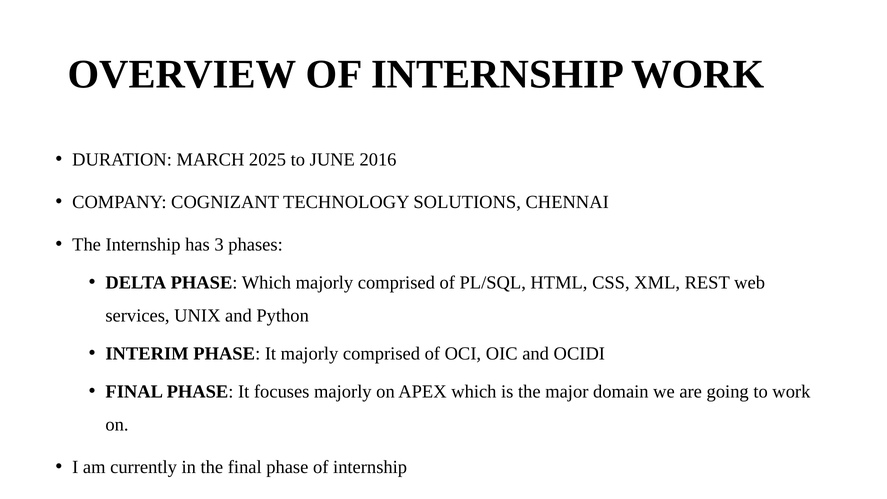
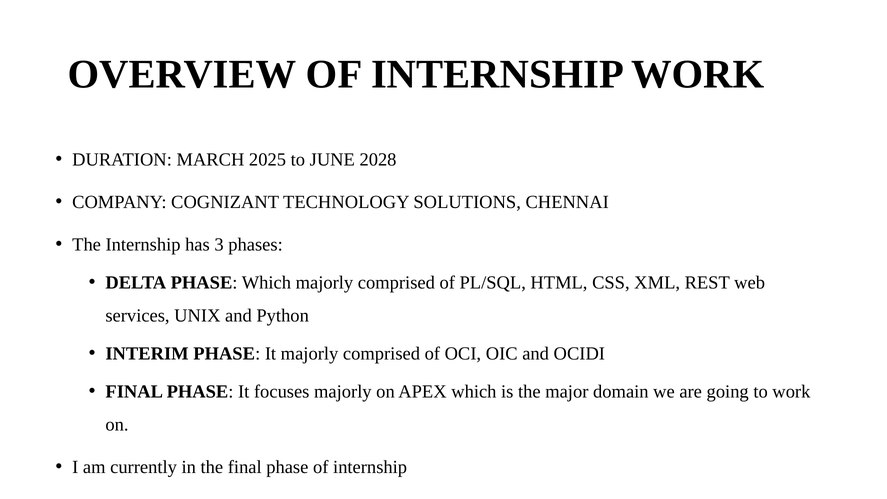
2016: 2016 -> 2028
